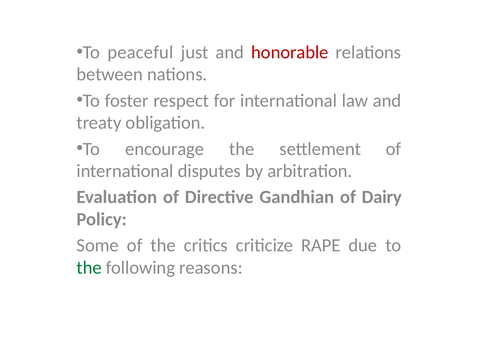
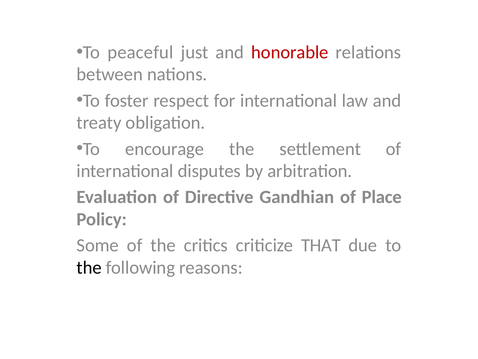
Dairy: Dairy -> Place
RAPE: RAPE -> THAT
the at (89, 267) colour: green -> black
